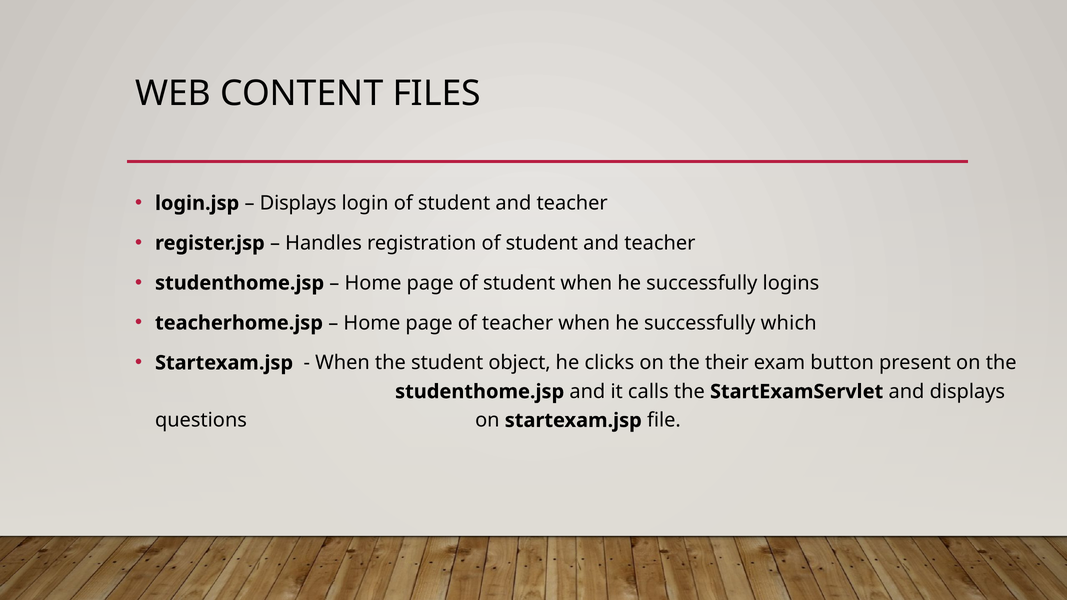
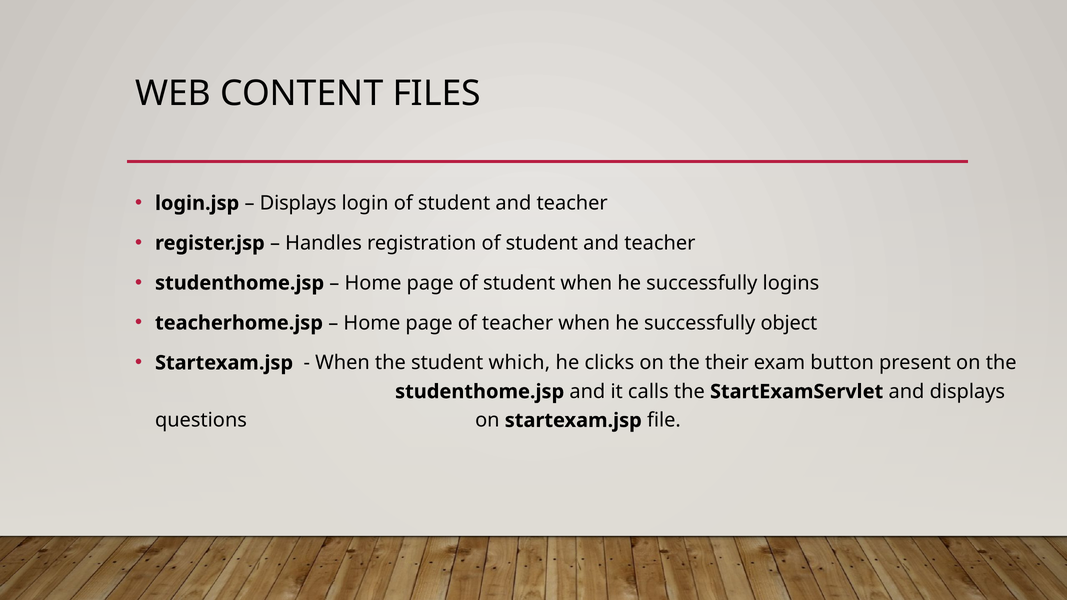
which: which -> object
object: object -> which
